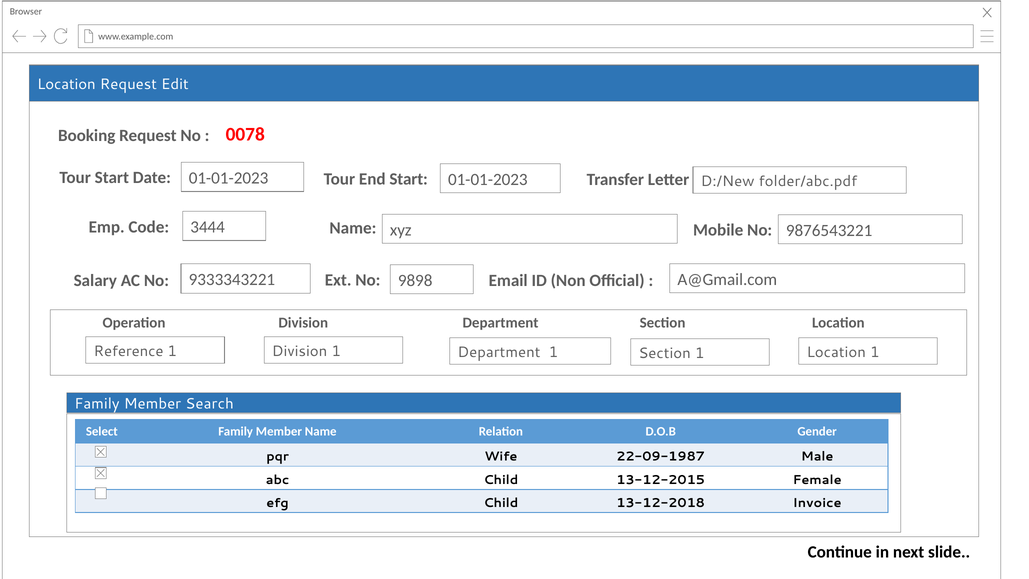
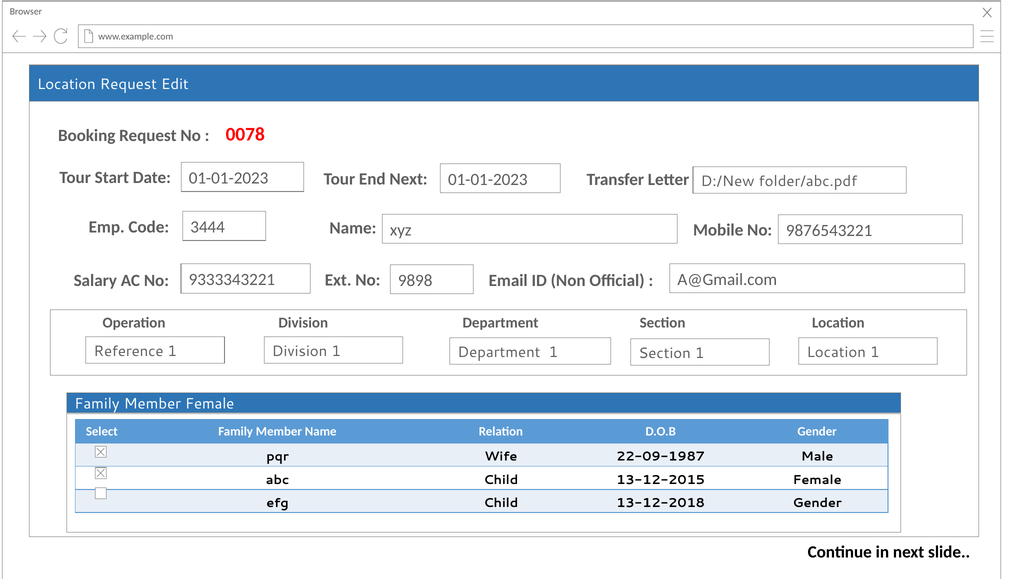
End Start: Start -> Next
Member Search: Search -> Female
13-12-2018 Invoice: Invoice -> Gender
